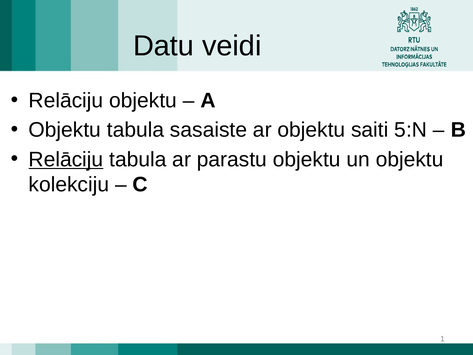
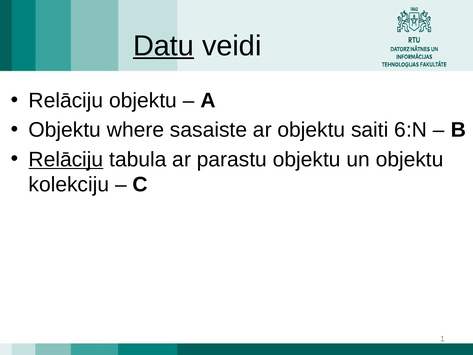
Datu underline: none -> present
Objektu tabula: tabula -> where
5:N: 5:N -> 6:N
